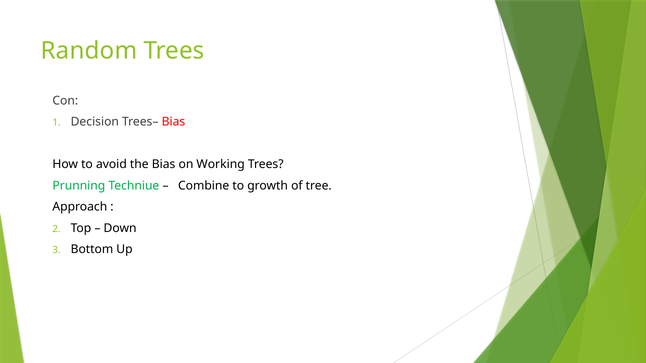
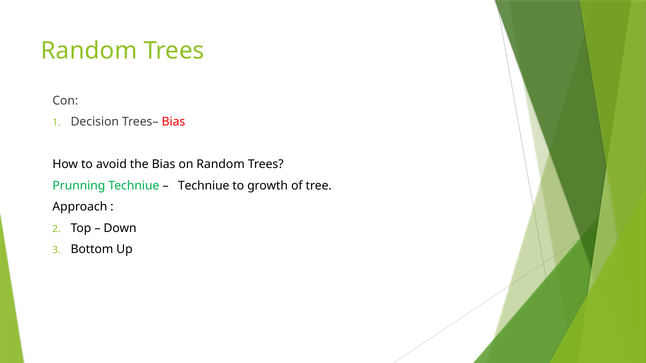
on Working: Working -> Random
Combine at (204, 186): Combine -> Techniue
